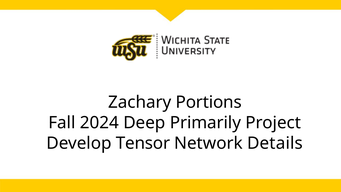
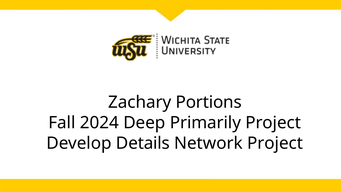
Tensor: Tensor -> Details
Network Details: Details -> Project
